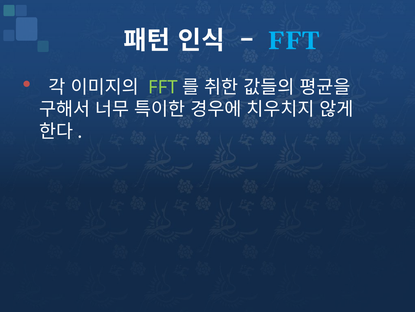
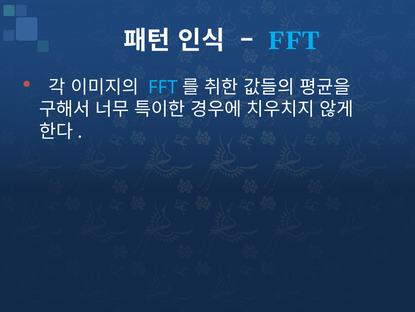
FFT at (163, 87) colour: light green -> light blue
